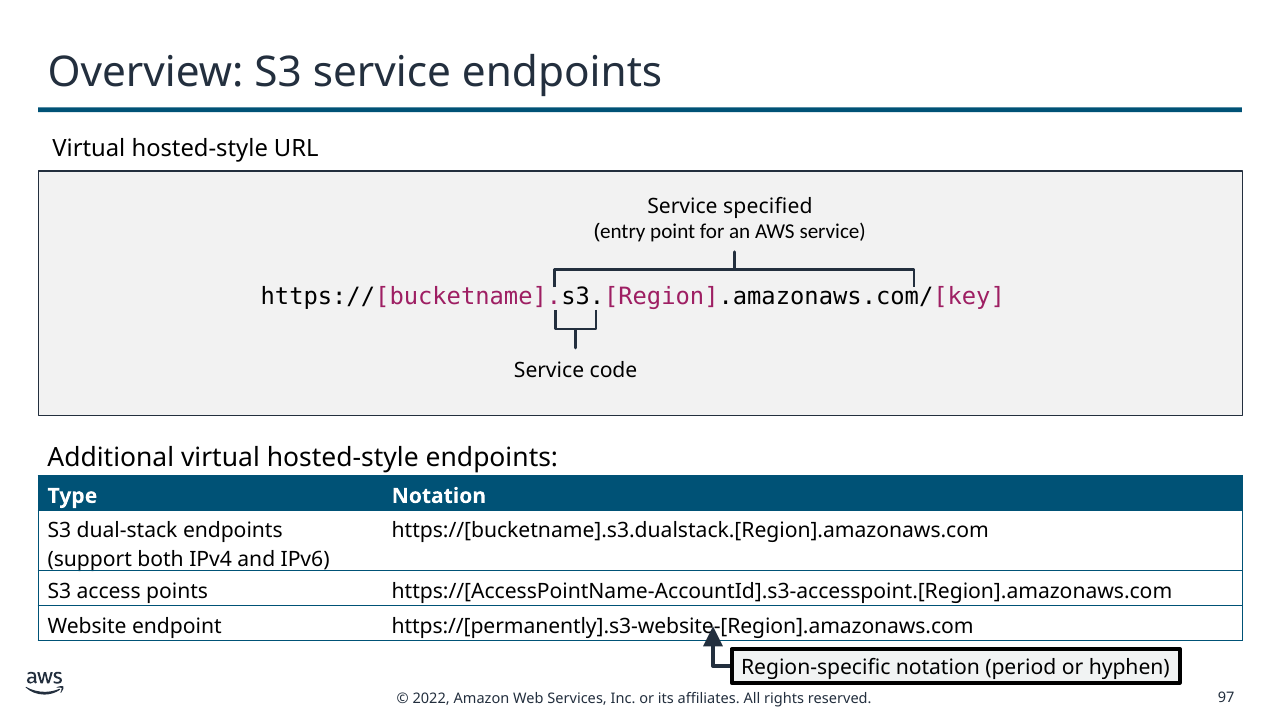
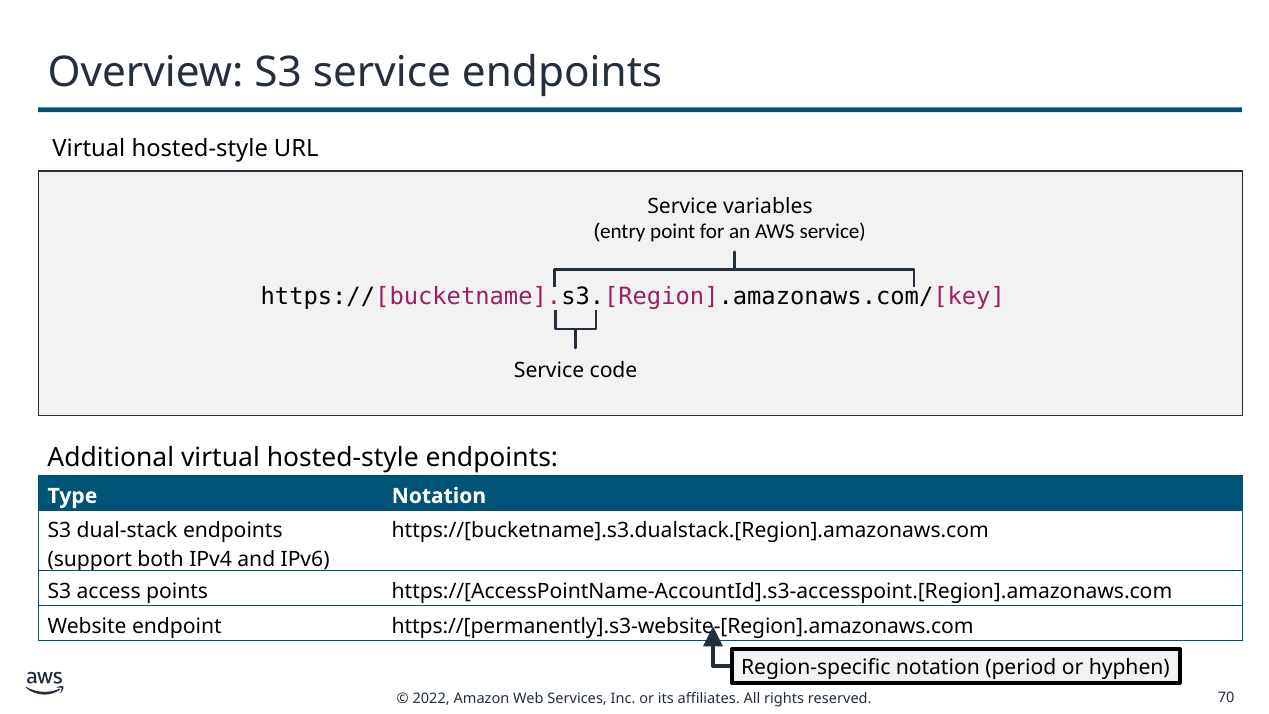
specified: specified -> variables
97: 97 -> 70
